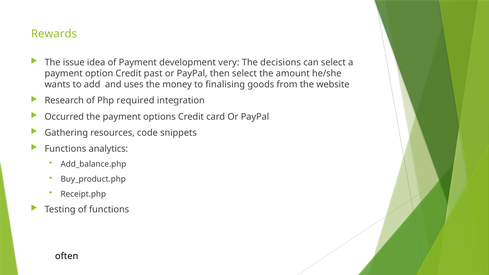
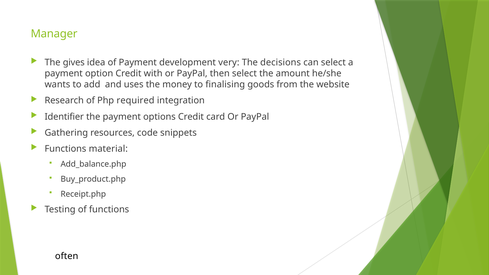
Rewards: Rewards -> Manager
issue: issue -> gives
past: past -> with
Occurred: Occurred -> Identifier
analytics: analytics -> material
